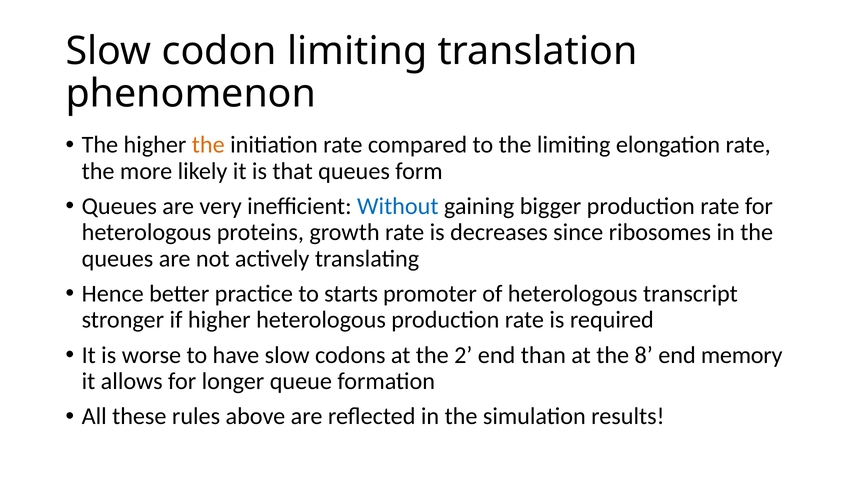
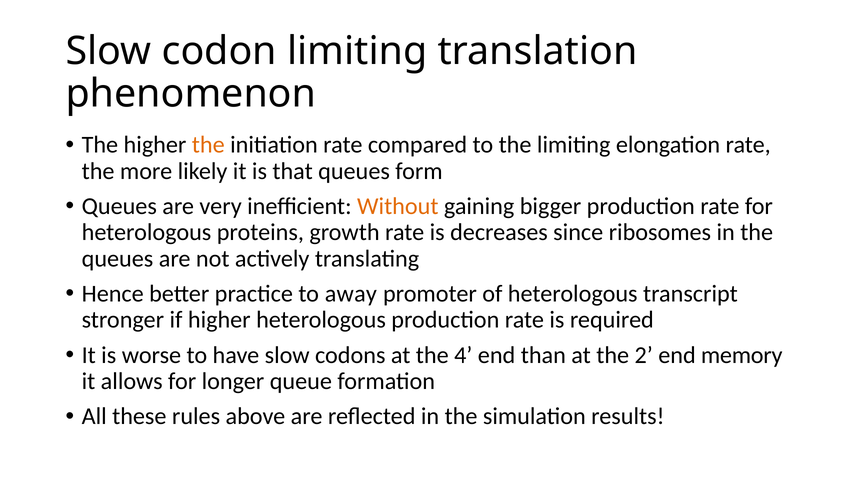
Without colour: blue -> orange
starts: starts -> away
2: 2 -> 4
8: 8 -> 2
